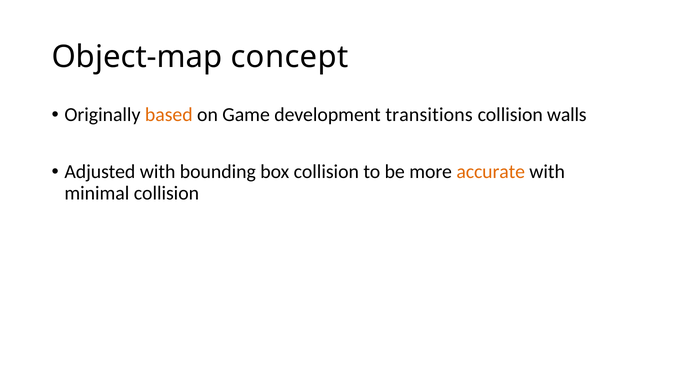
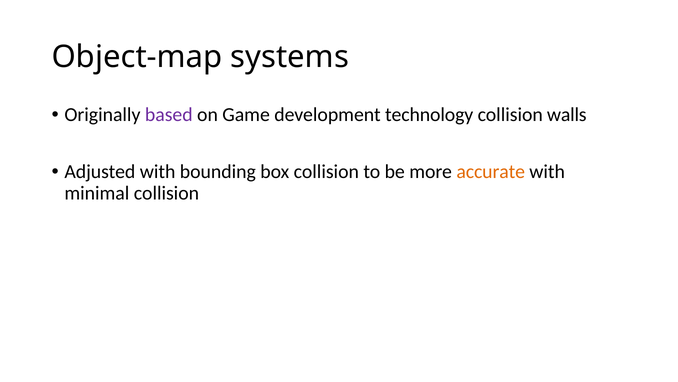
concept: concept -> systems
based colour: orange -> purple
transitions: transitions -> technology
